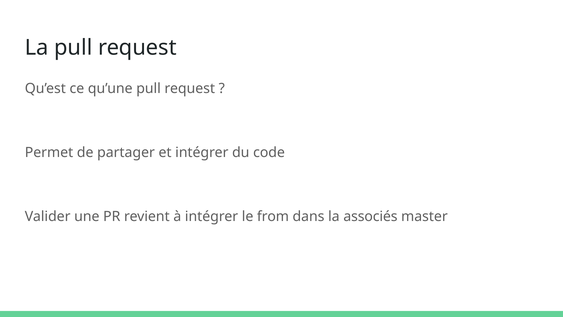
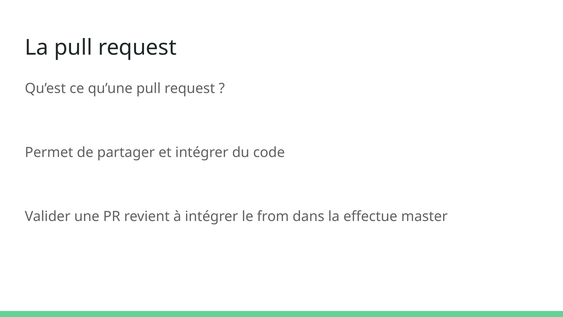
associés: associés -> effectue
